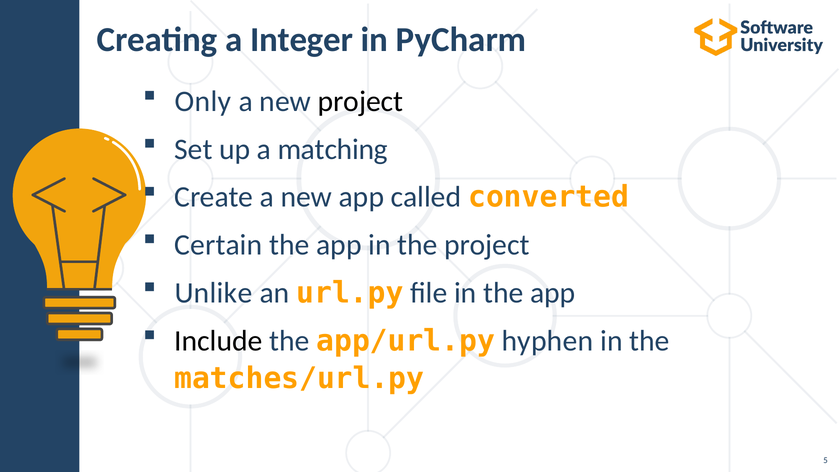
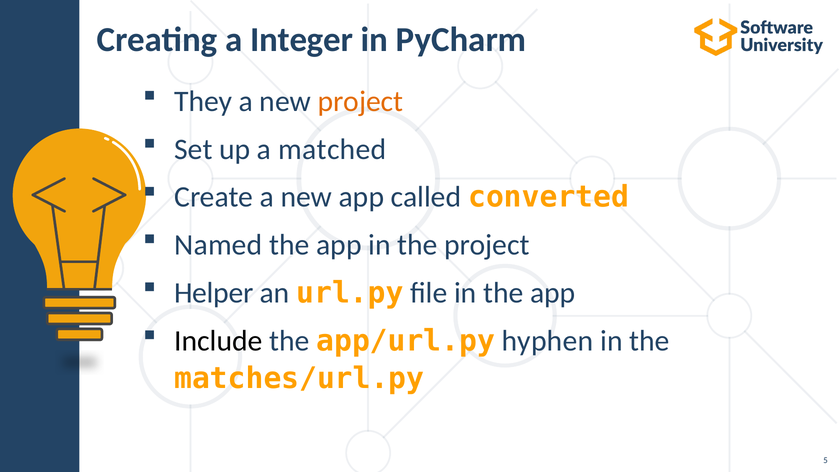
Only: Only -> They
project at (360, 101) colour: black -> orange
matching: matching -> matched
Certain: Certain -> Named
Unlike: Unlike -> Helper
